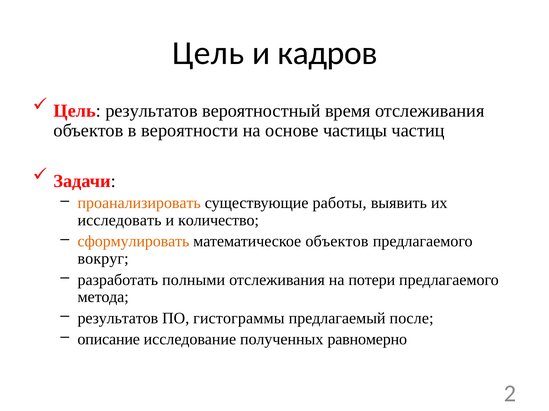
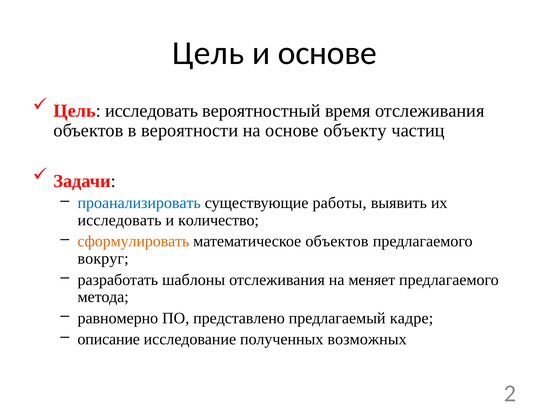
и кадров: кадров -> основе
Цель результатов: результатов -> исследовать
частицы: частицы -> объекту
проанализировать colour: orange -> blue
полными: полными -> шаблоны
потери: потери -> меняет
результатов at (118, 319): результатов -> равномерно
гистограммы: гистограммы -> представлено
после: после -> кадре
равномерно: равномерно -> возможных
